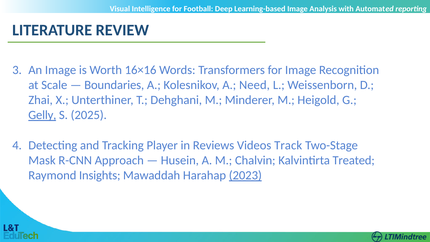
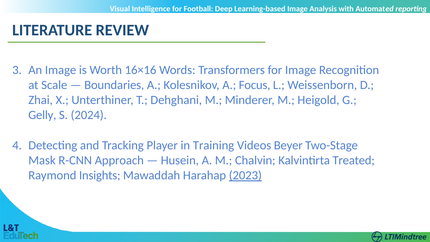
Need: Need -> Focus
Gelly underline: present -> none
2025: 2025 -> 2024
Reviews: Reviews -> Training
Track: Track -> Beyer
